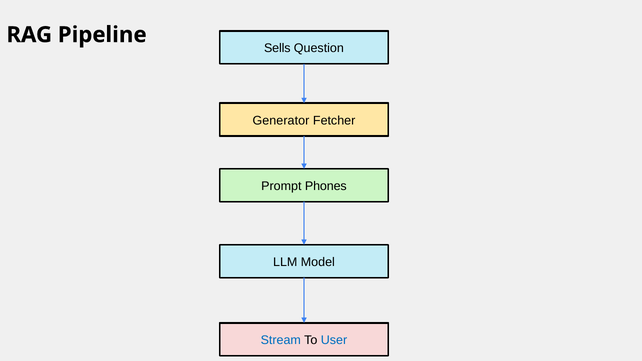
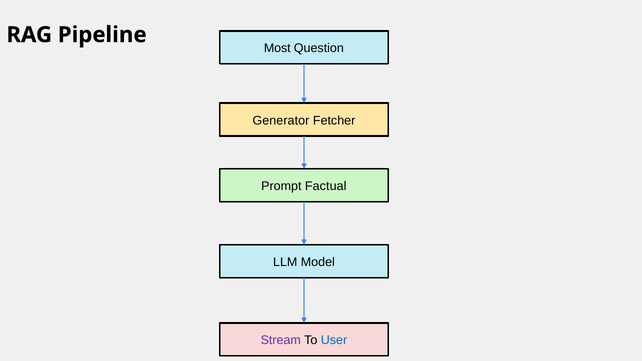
Sells: Sells -> Most
Phones: Phones -> Factual
Stream colour: blue -> purple
